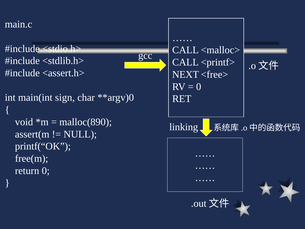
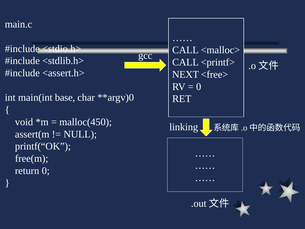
sign: sign -> base
malloc(890: malloc(890 -> malloc(450
